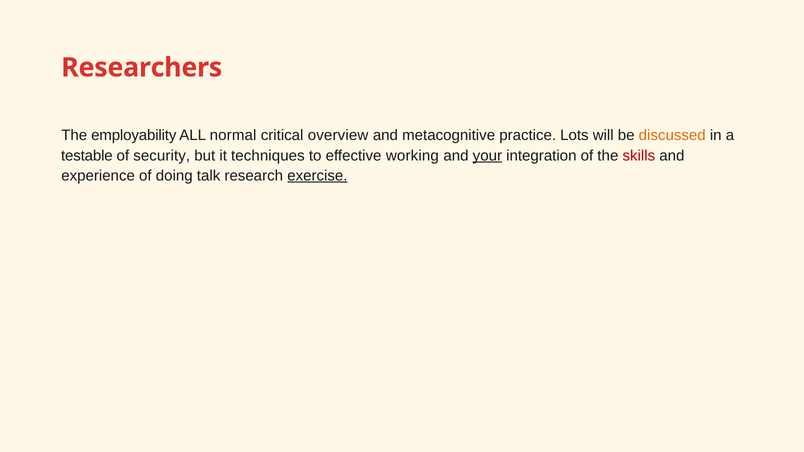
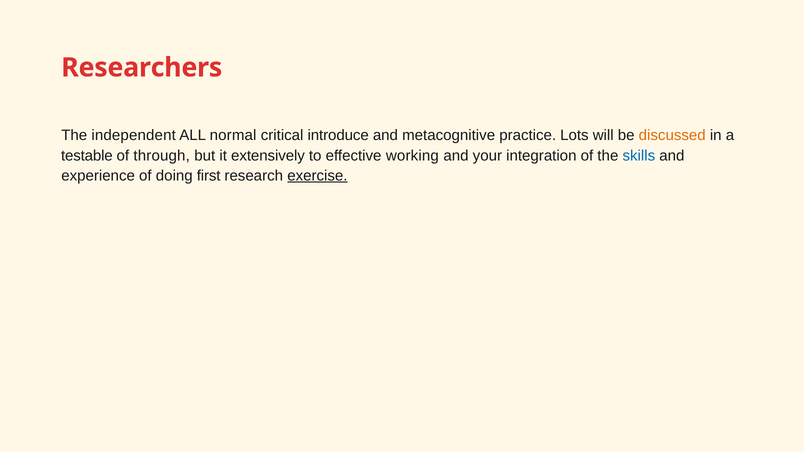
employability: employability -> independent
overview: overview -> introduce
security: security -> through
techniques: techniques -> extensively
your underline: present -> none
skills colour: red -> blue
talk: talk -> first
